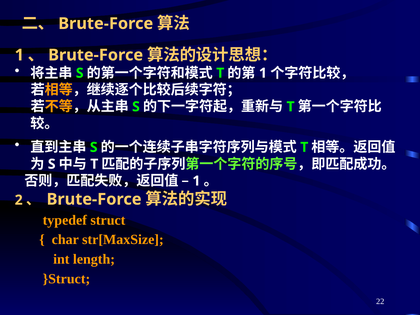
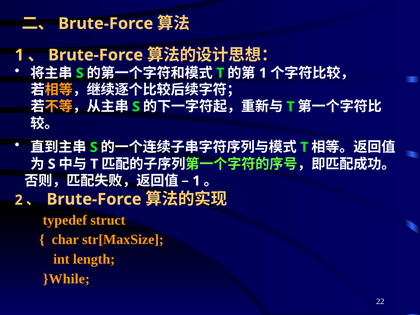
}Struct: }Struct -> }While
